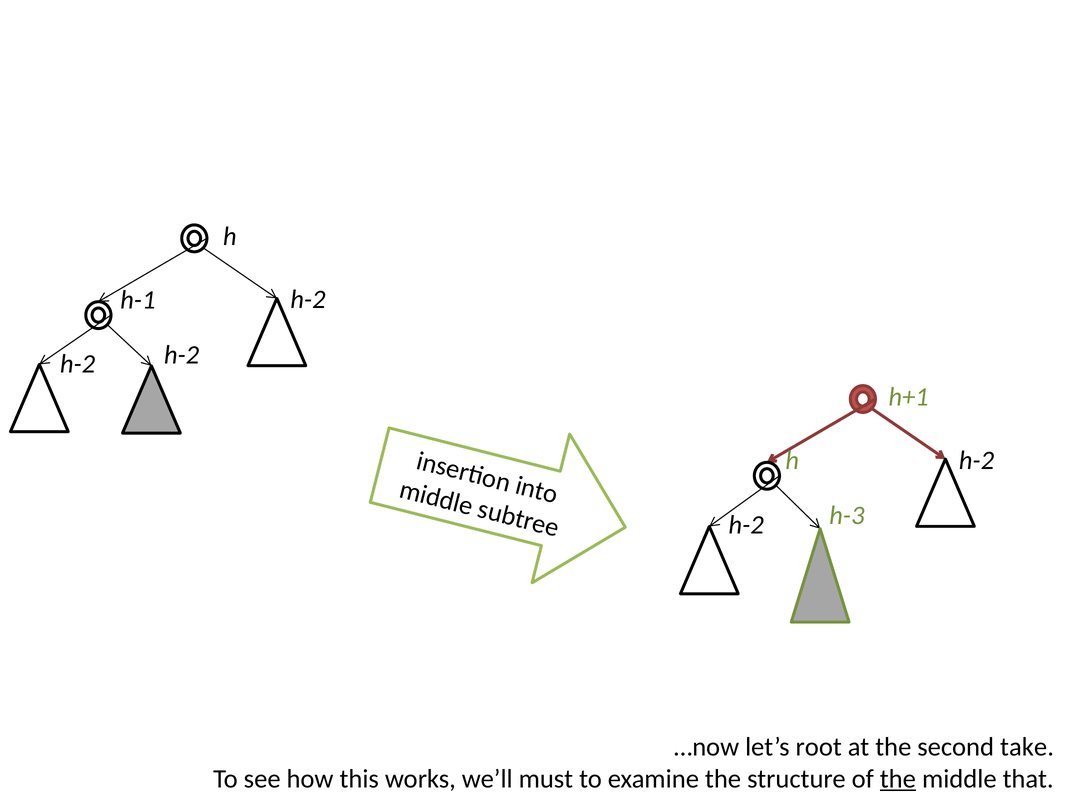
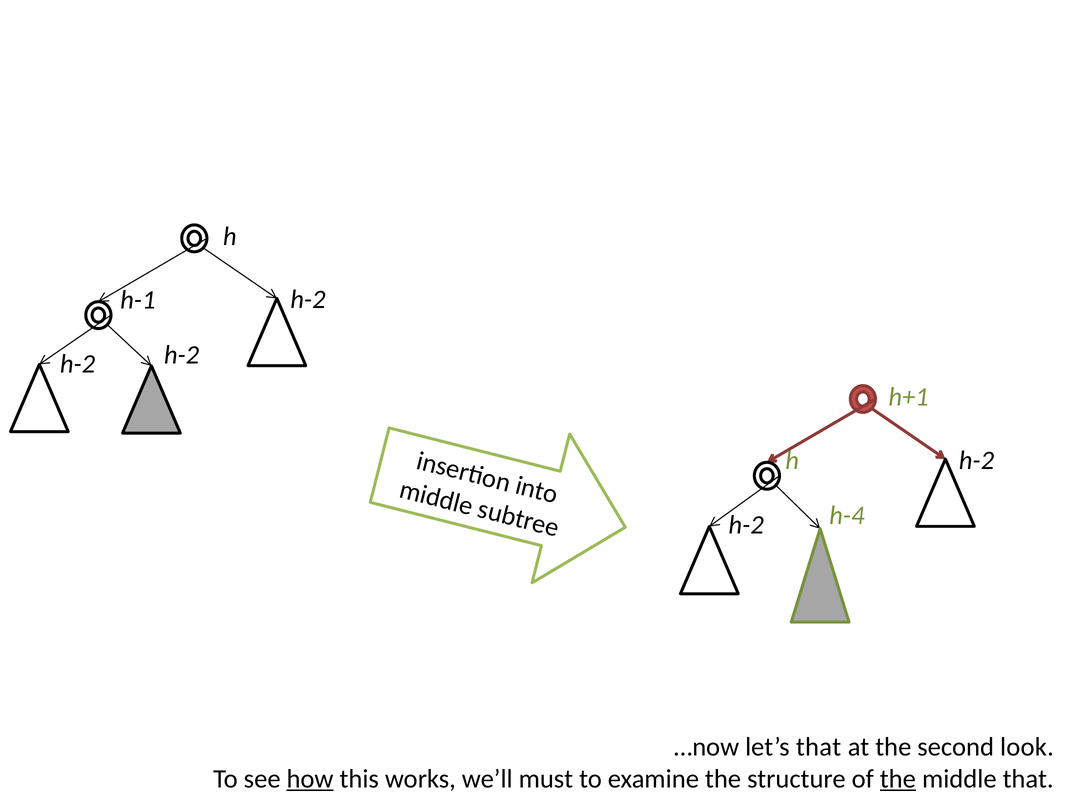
h-3: h-3 -> h-4
let’s root: root -> that
take: take -> look
how underline: none -> present
